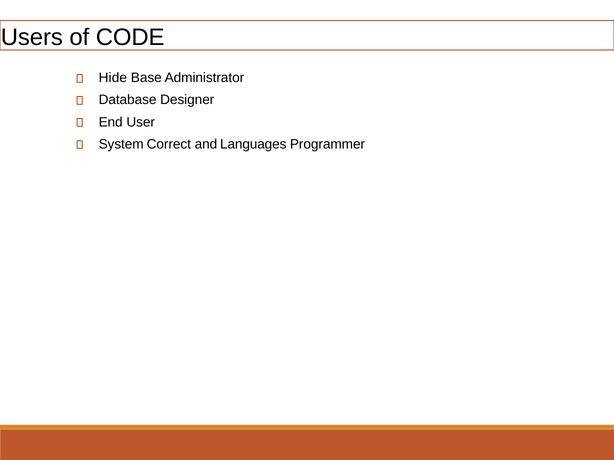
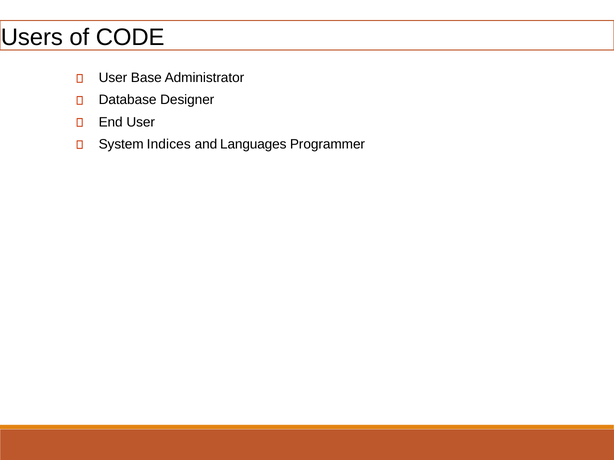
Hide at (113, 78): Hide -> User
Correct: Correct -> Indices
